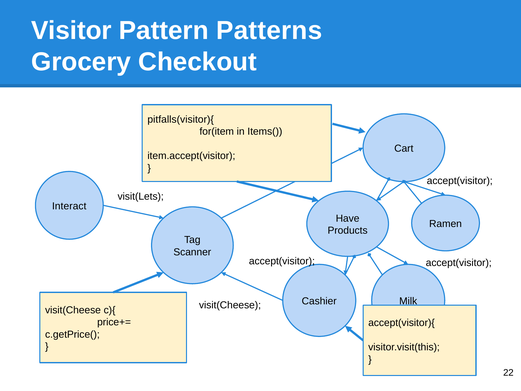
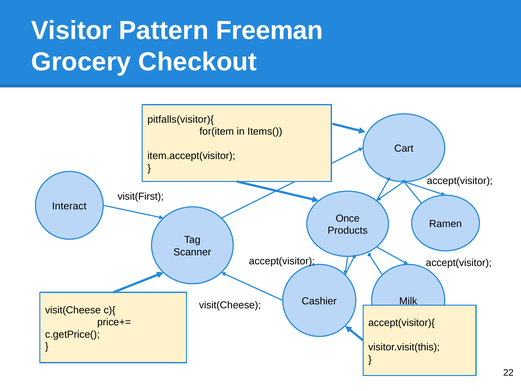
Patterns: Patterns -> Freeman
visit(Lets: visit(Lets -> visit(First
Have: Have -> Once
